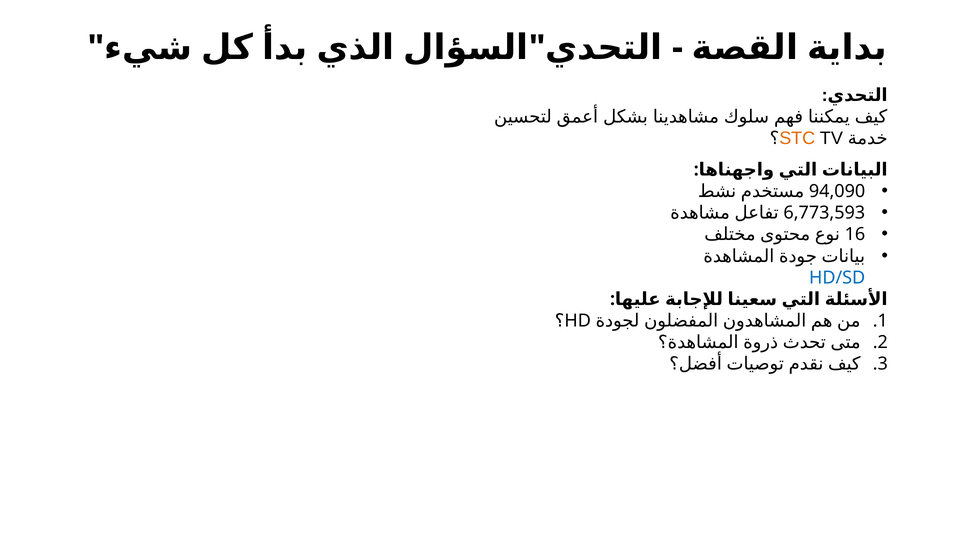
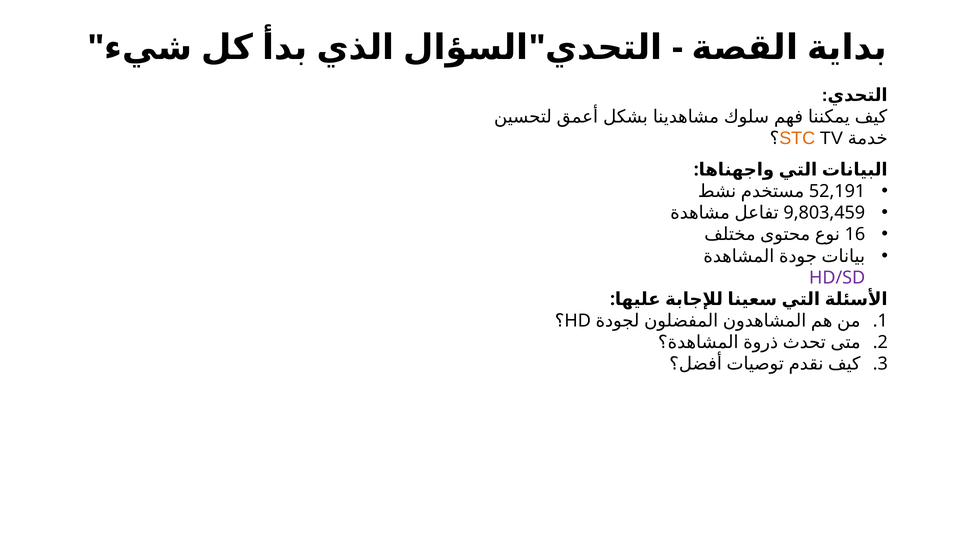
94,090: 94,090 -> 52,191
6,773,593: 6,773,593 -> 9,803,459
HD/SD colour: blue -> purple
